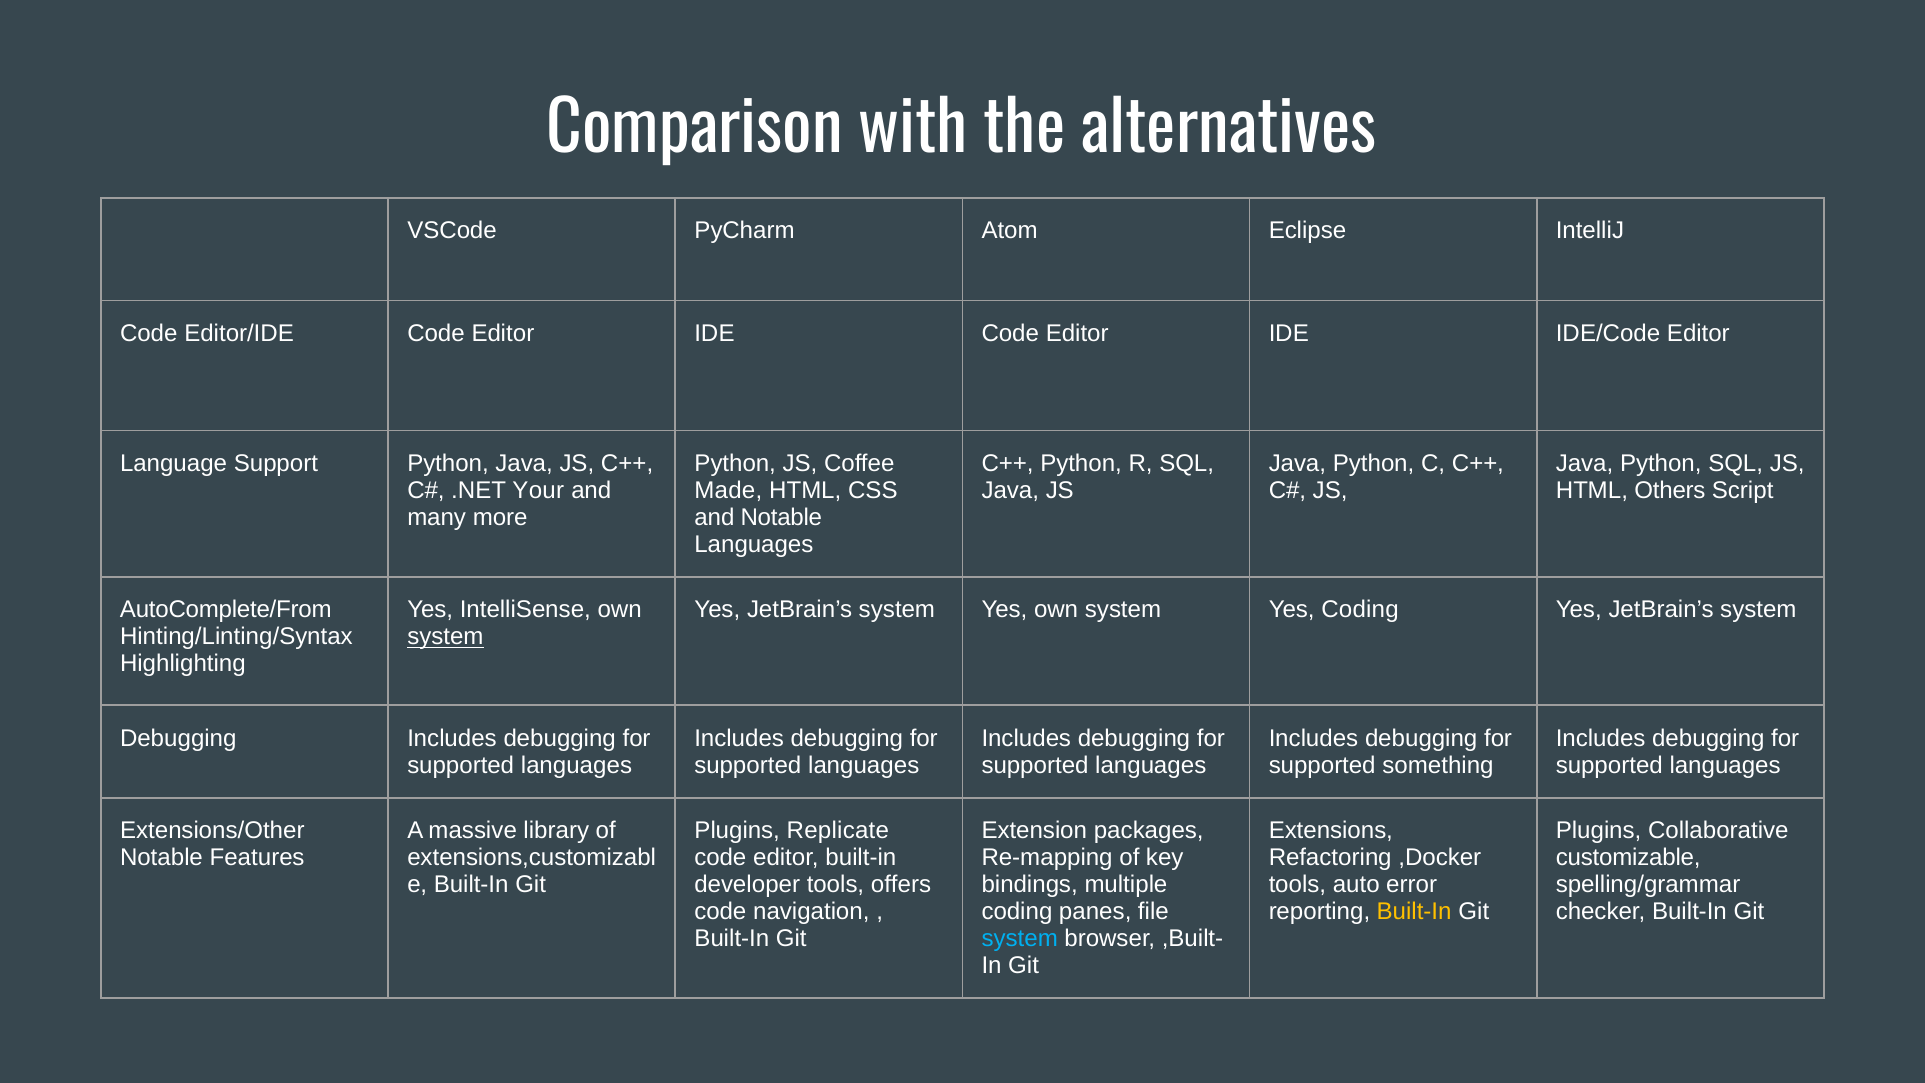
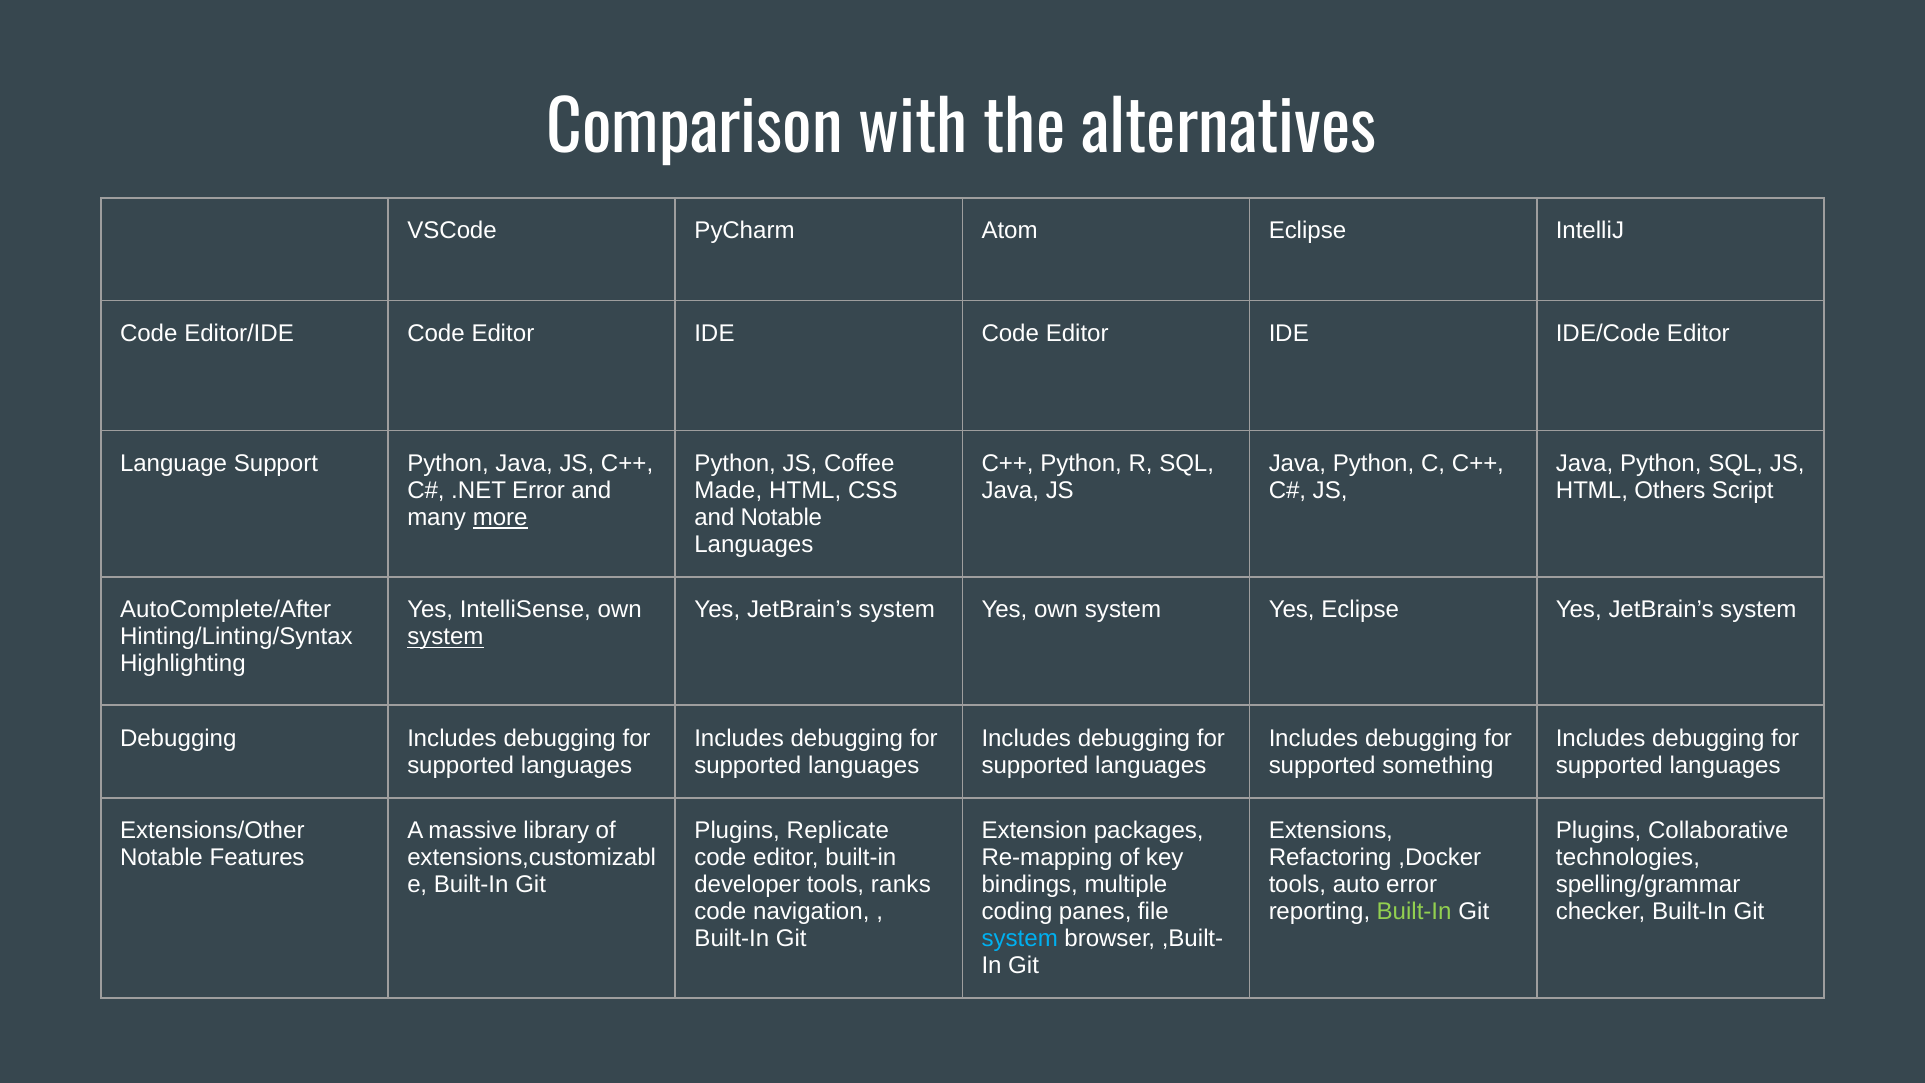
.NET Your: Your -> Error
more underline: none -> present
AutoComplete/From: AutoComplete/From -> AutoComplete/After
Yes Coding: Coding -> Eclipse
customizable: customizable -> technologies
offers: offers -> ranks
Built-In at (1414, 912) colour: yellow -> light green
